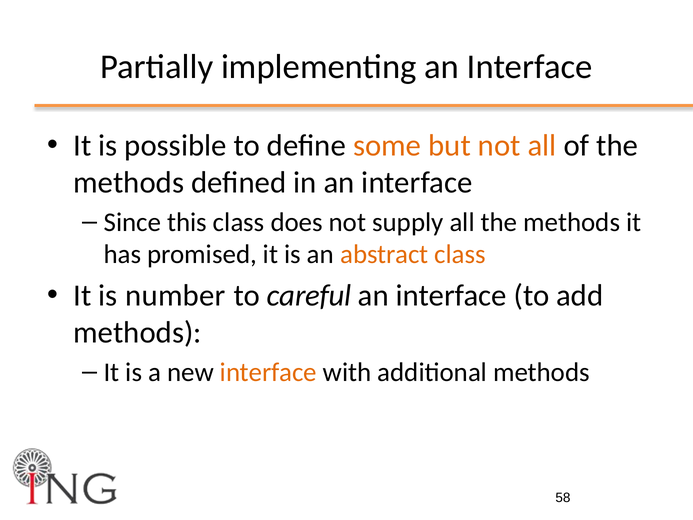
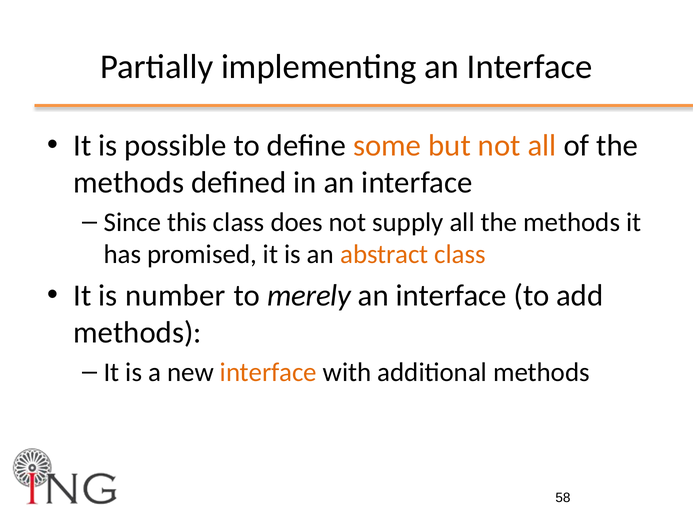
careful: careful -> merely
